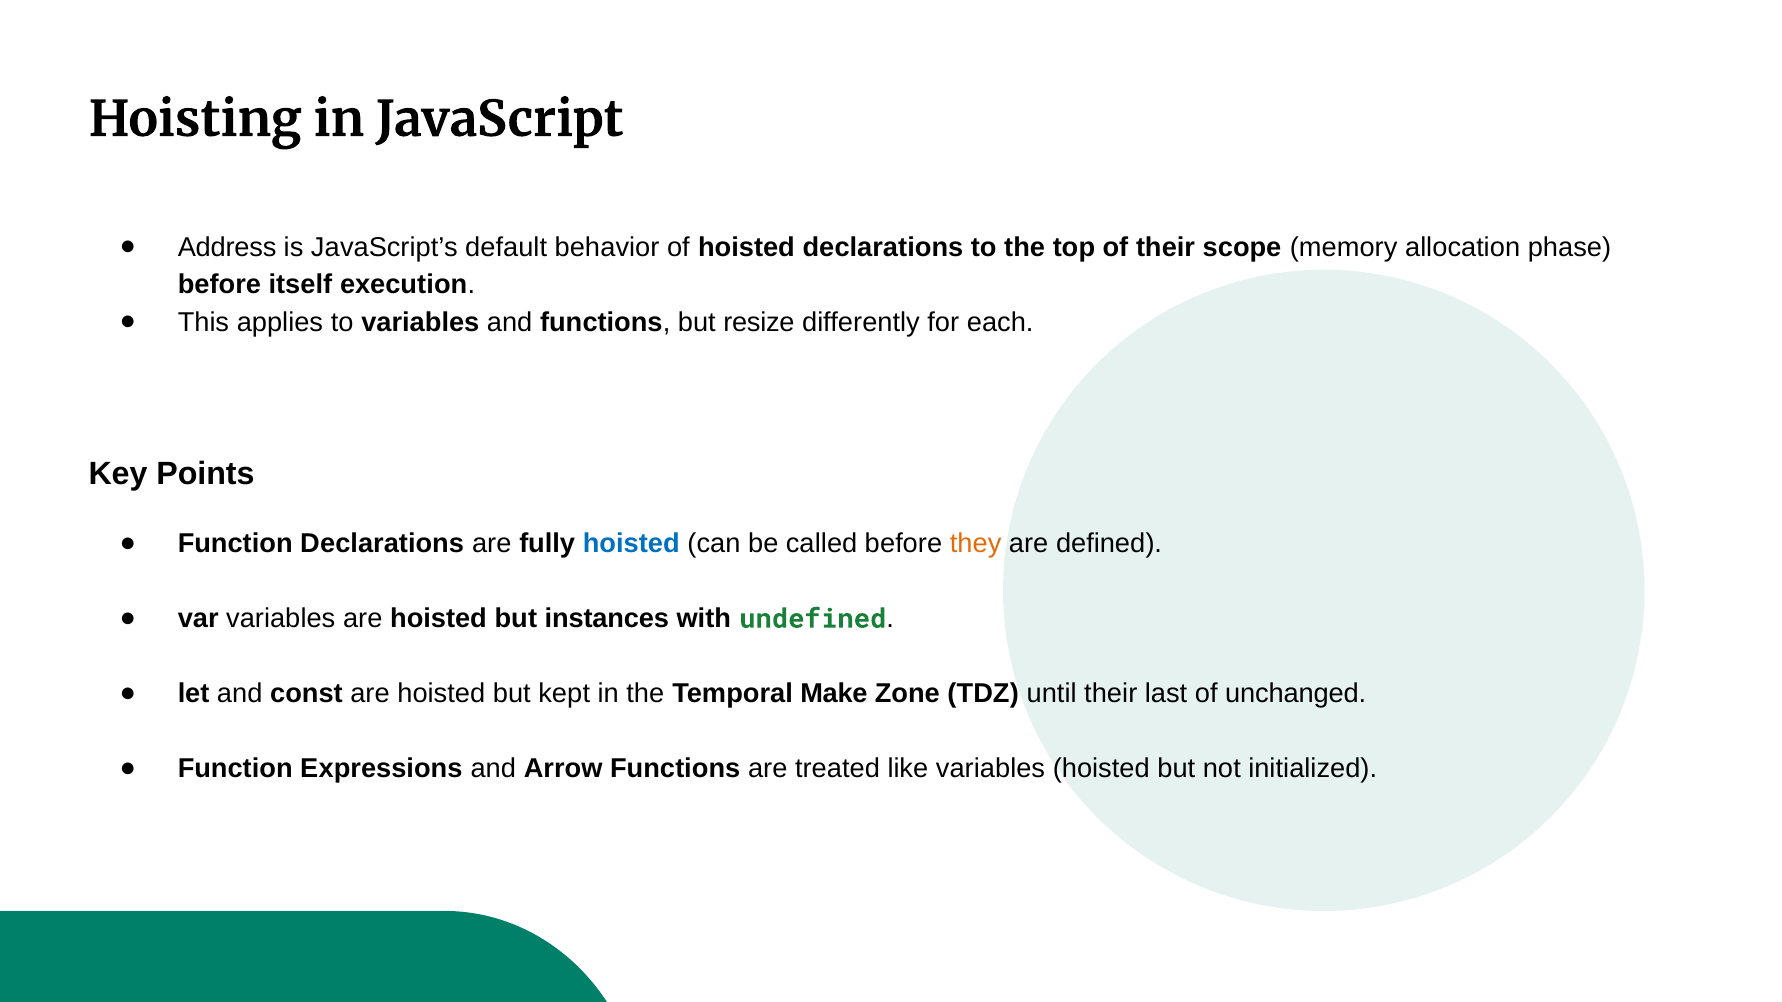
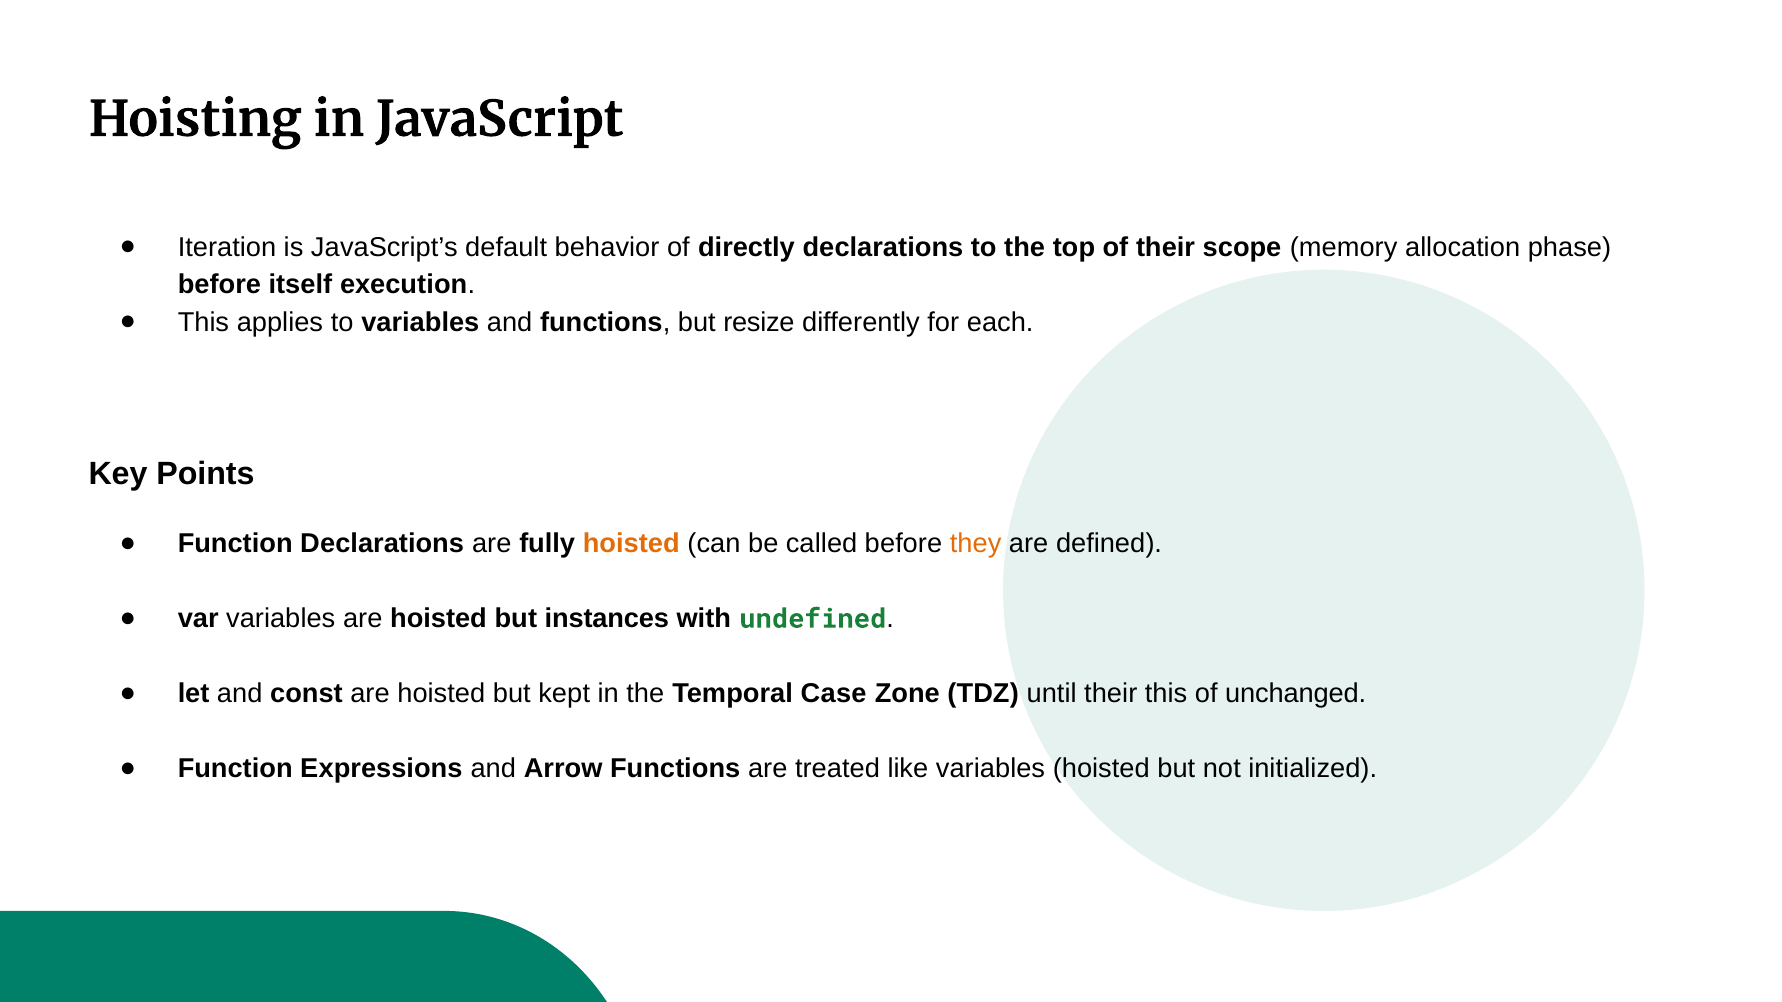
Address: Address -> Iteration
of hoisted: hoisted -> directly
hoisted at (631, 544) colour: blue -> orange
Make: Make -> Case
their last: last -> this
